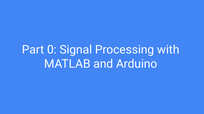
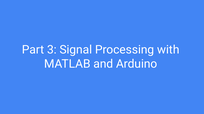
0: 0 -> 3
